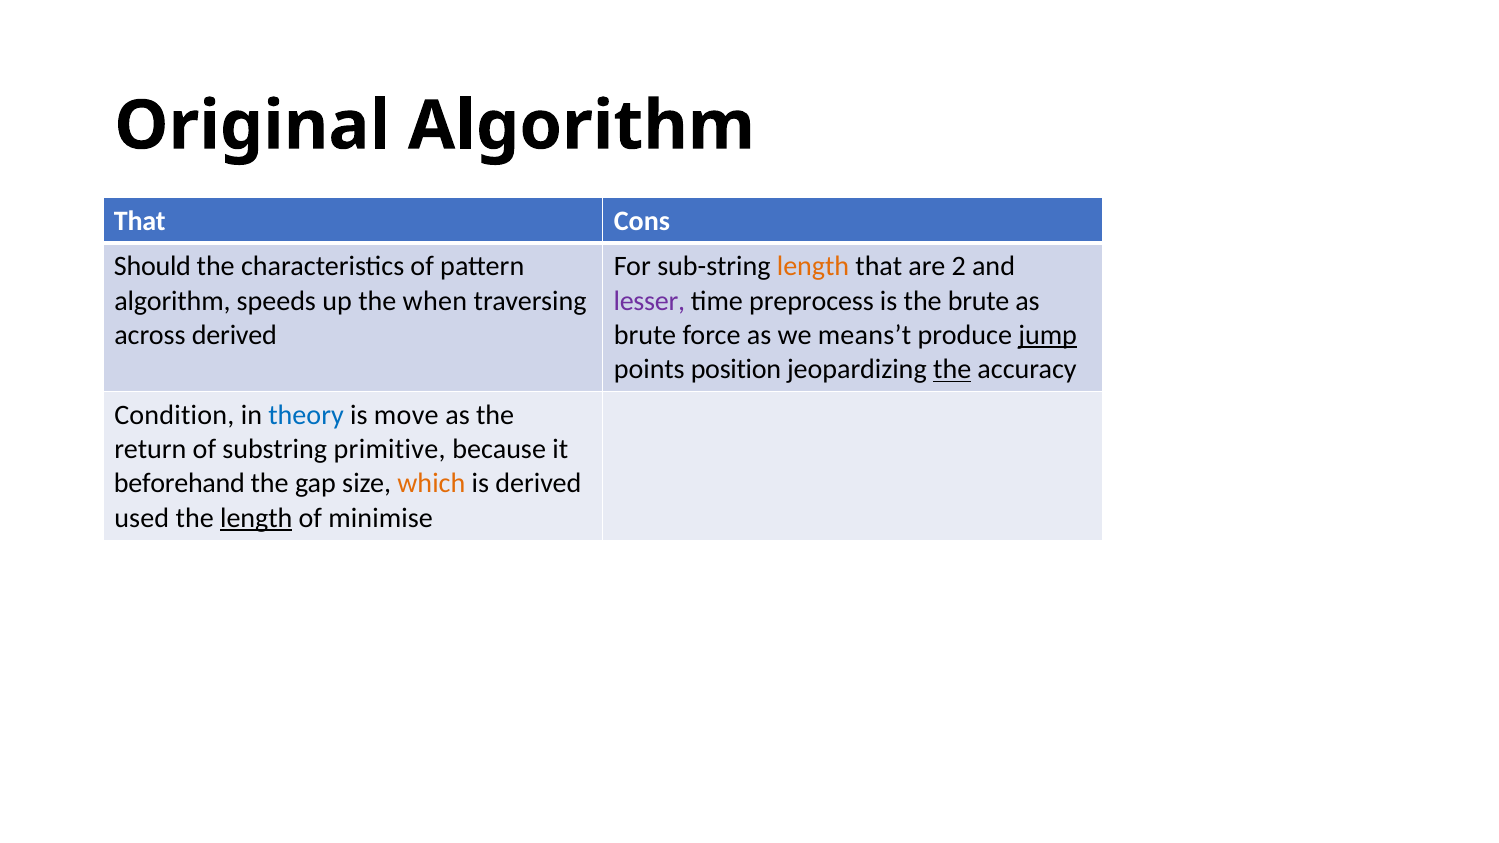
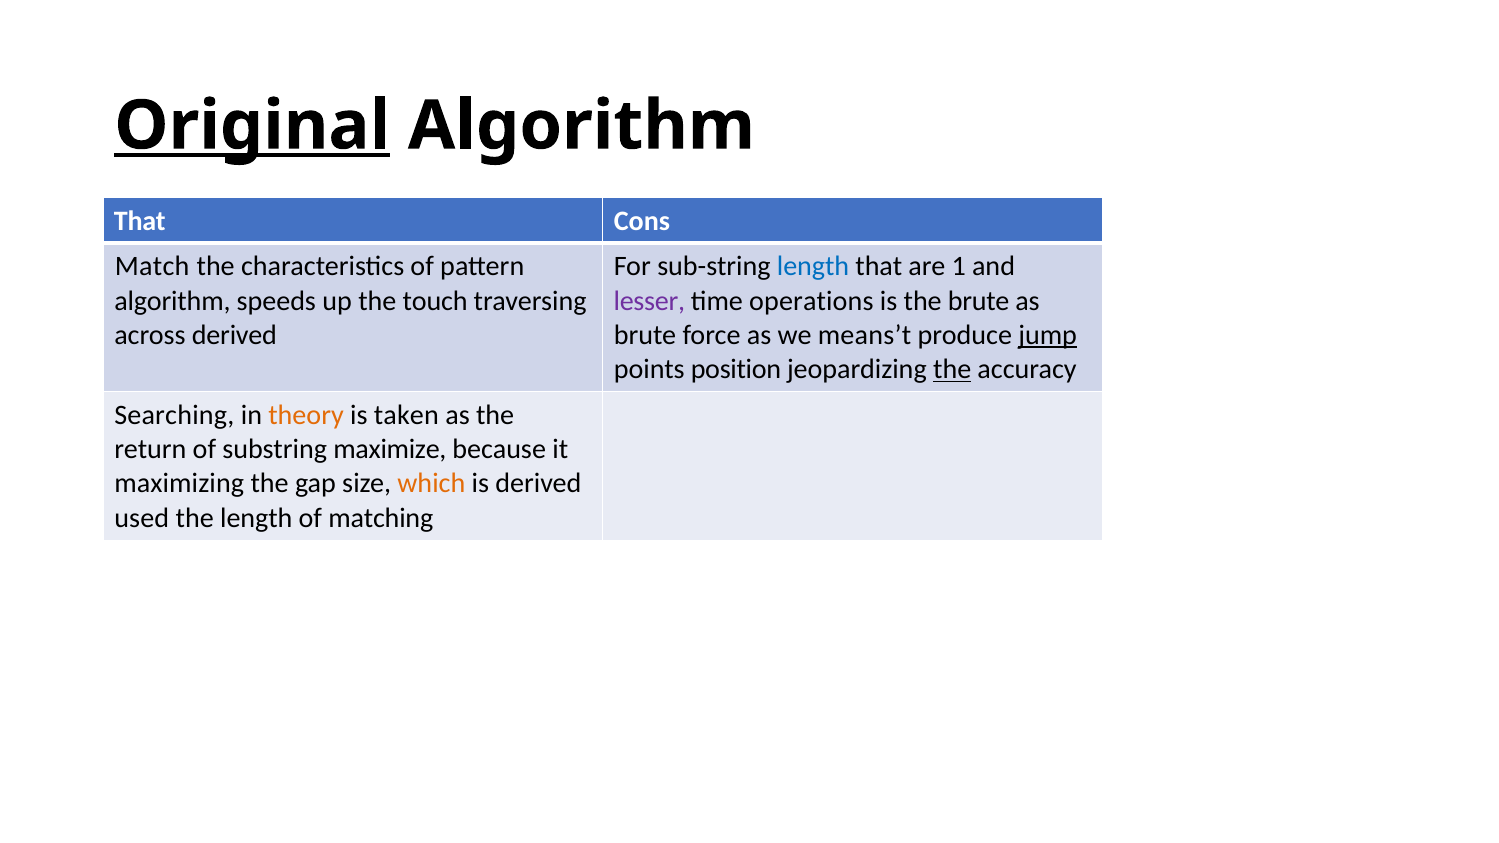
Original underline: none -> present
Should: Should -> Match
length at (813, 267) colour: orange -> blue
2: 2 -> 1
when: when -> touch
preprocess: preprocess -> operations
Condition: Condition -> Searching
theory colour: blue -> orange
move: move -> taken
primitive: primitive -> maximize
beforehand: beforehand -> maximizing
length at (256, 518) underline: present -> none
minimise: minimise -> matching
